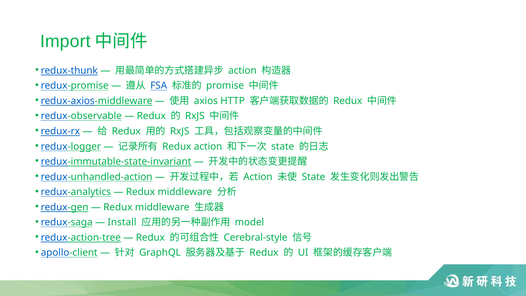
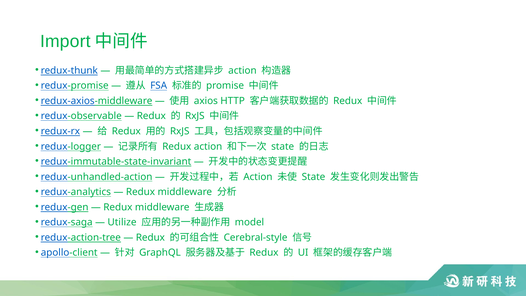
Install: Install -> Utilize
